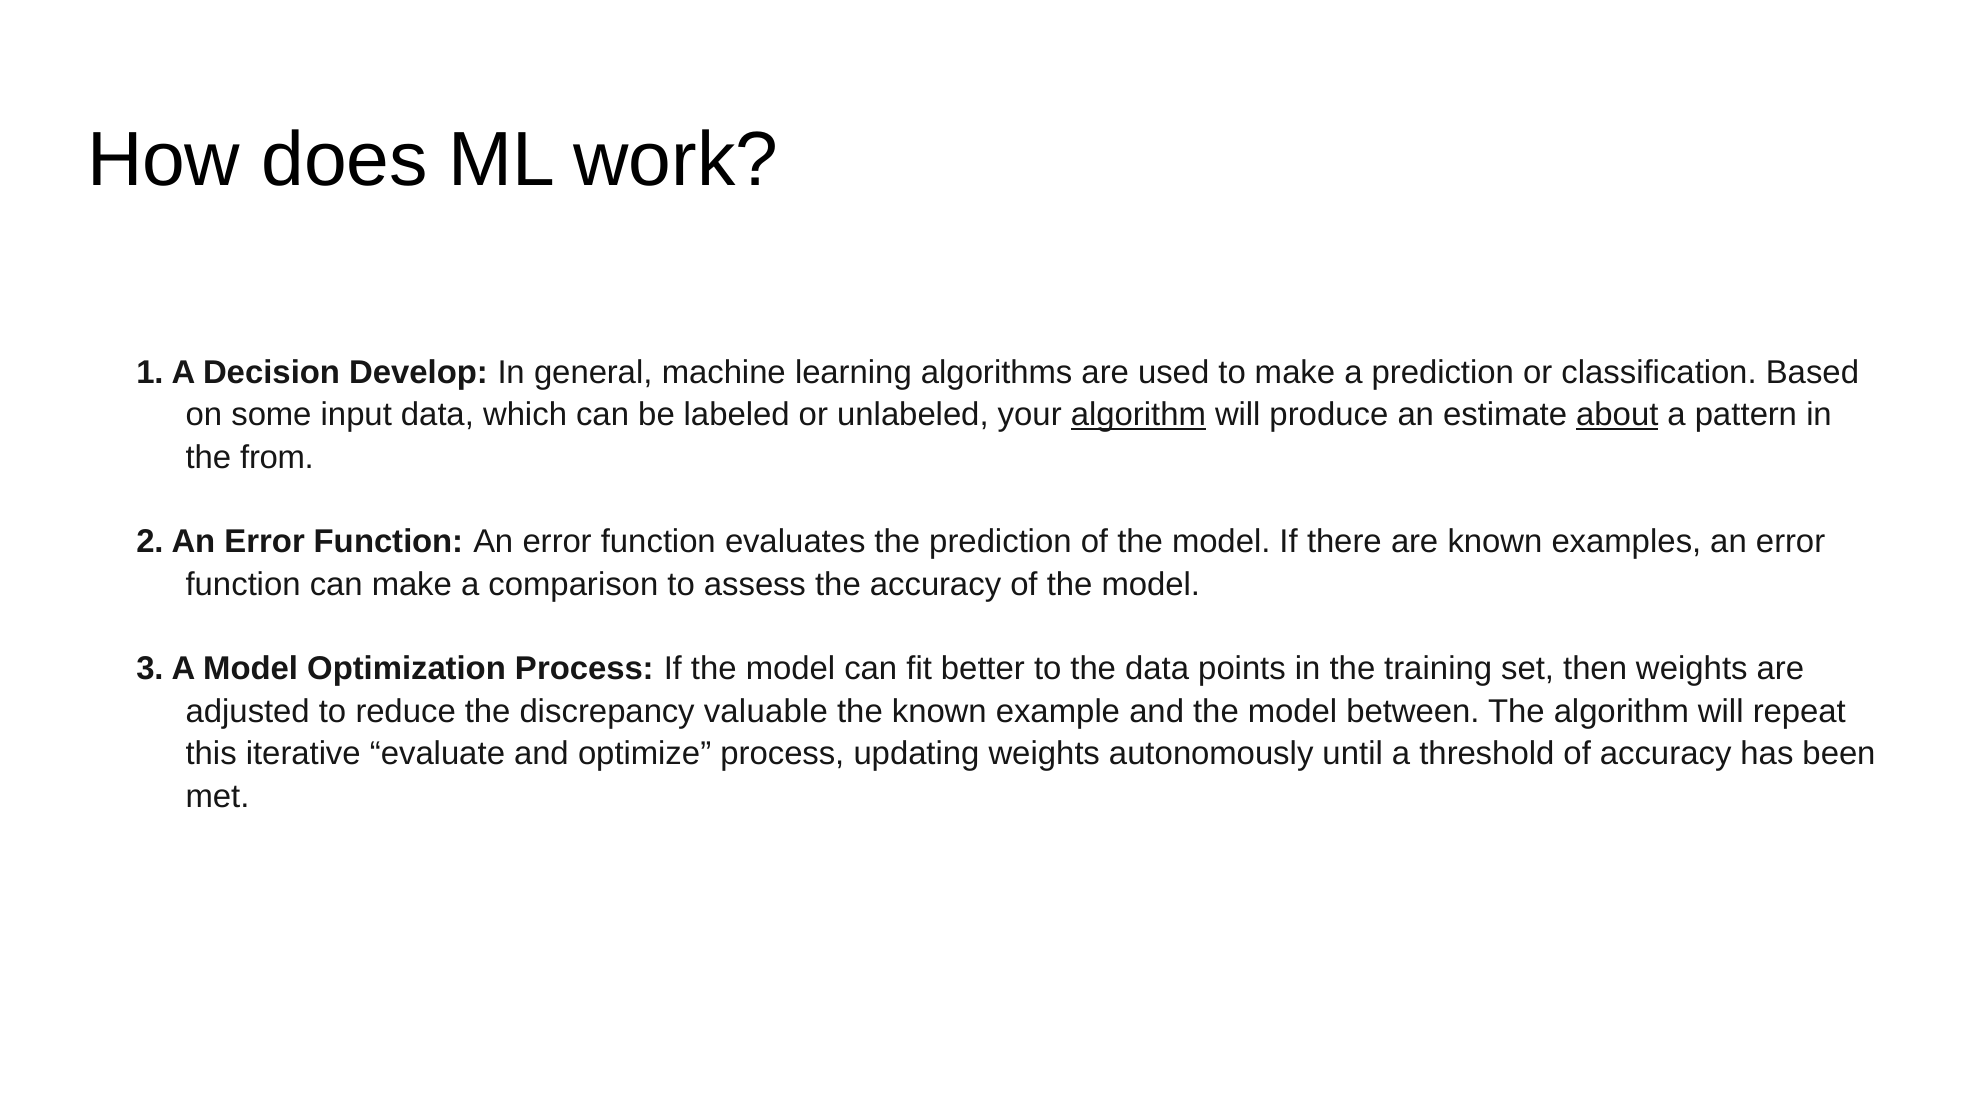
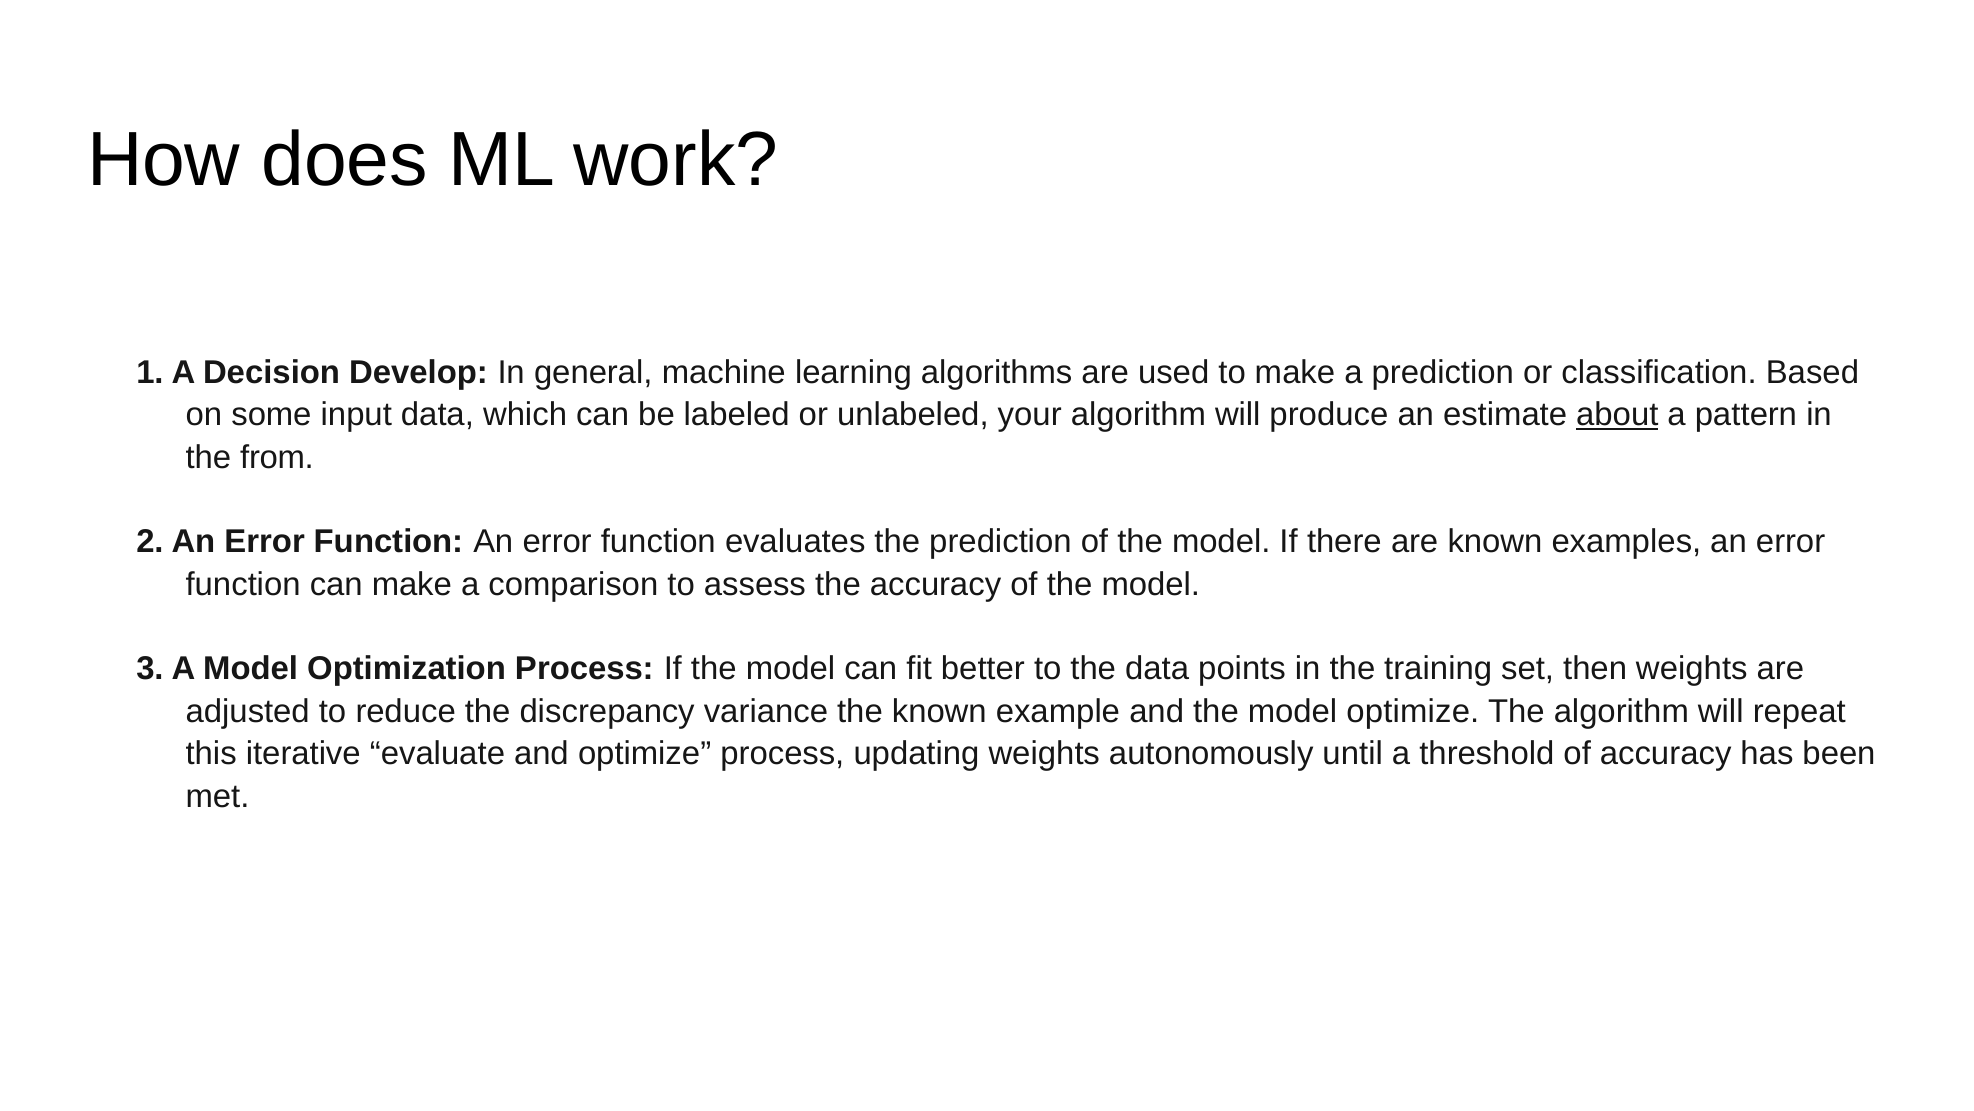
algorithm at (1138, 415) underline: present -> none
valuable: valuable -> variance
model between: between -> optimize
